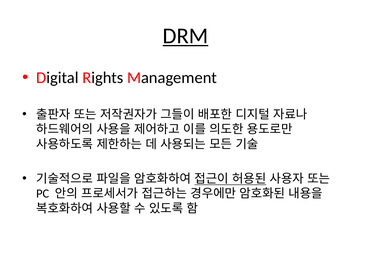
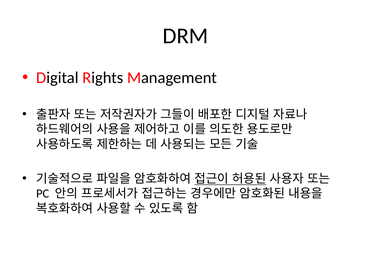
DRM underline: present -> none
